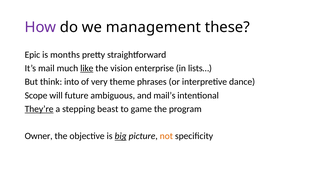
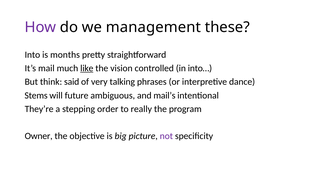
Epic: Epic -> Into
enterprise: enterprise -> controlled
lists…: lists… -> into…
into: into -> said
theme: theme -> talking
Scope: Scope -> Stems
They’re underline: present -> none
beast: beast -> order
game: game -> really
big underline: present -> none
not colour: orange -> purple
